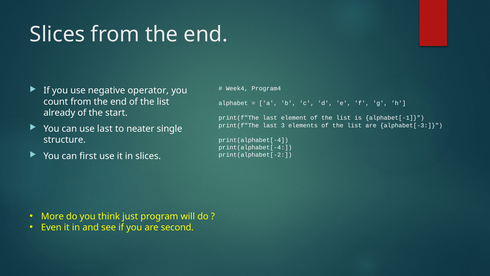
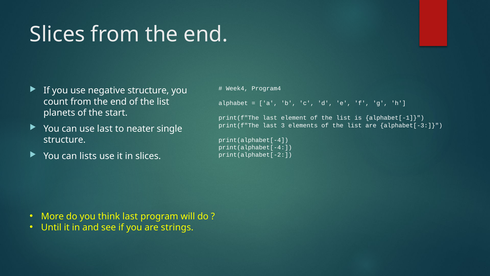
negative operator: operator -> structure
already: already -> planets
first: first -> lists
think just: just -> last
Even: Even -> Until
second: second -> strings
